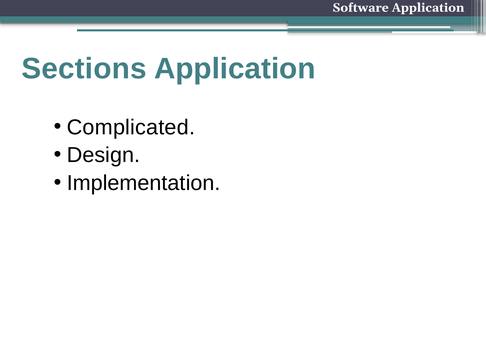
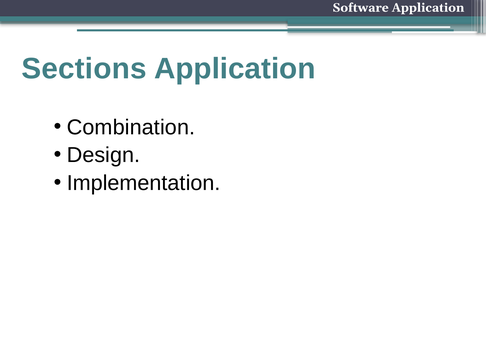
Complicated: Complicated -> Combination
